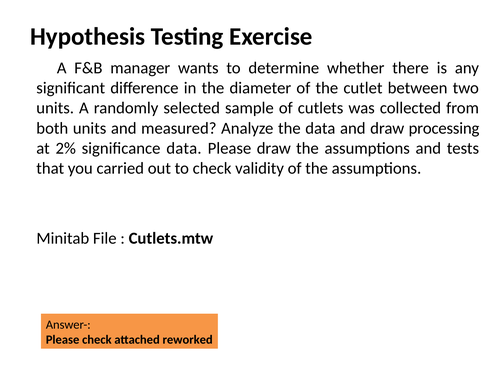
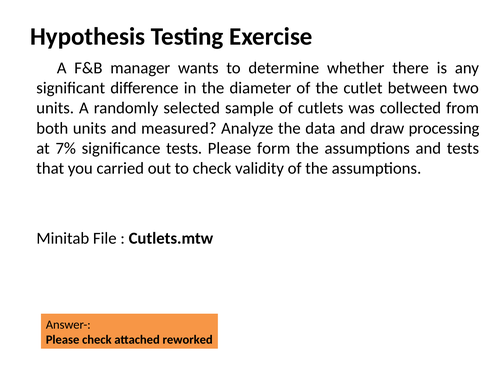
2%: 2% -> 7%
significance data: data -> tests
Please draw: draw -> form
